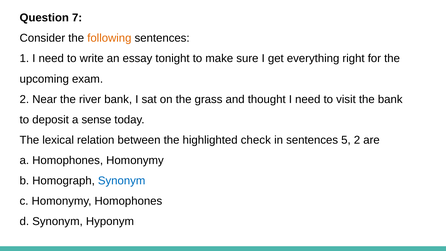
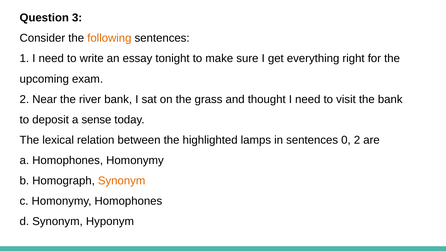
7: 7 -> 3
check: check -> lamps
5: 5 -> 0
Synonym at (122, 181) colour: blue -> orange
